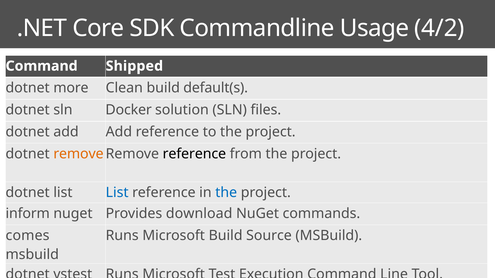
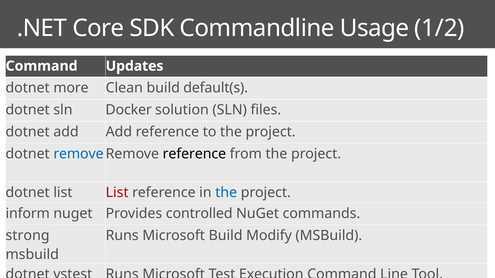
4/2: 4/2 -> 1/2
Shipped: Shipped -> Updates
remove at (78, 154) colour: orange -> blue
List at (117, 193) colour: blue -> red
download: download -> controlled
comes: comes -> strong
Source: Source -> Modify
